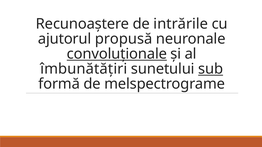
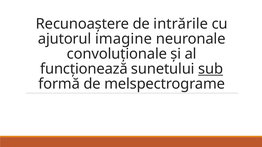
propusă: propusă -> imagine
convoluționale underline: present -> none
îmbunătățiri: îmbunătățiri -> funcționează
